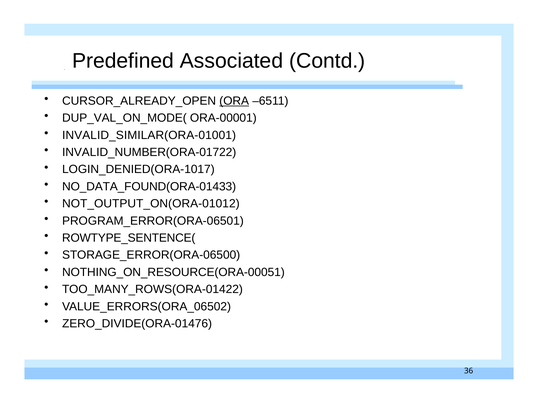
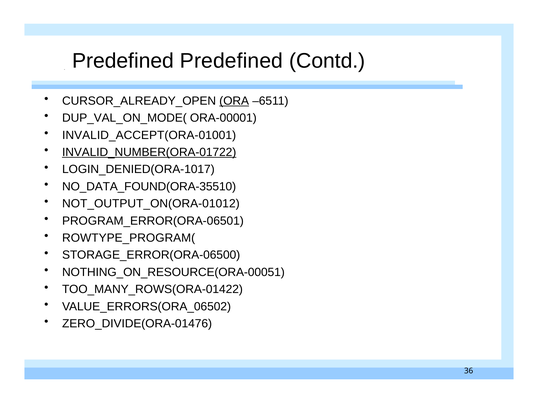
Predefined Associated: Associated -> Predefined
INVALID_SIMILAR(ORA-01001: INVALID_SIMILAR(ORA-01001 -> INVALID_ACCEPT(ORA-01001
INVALID_NUMBER(ORA-01722 underline: none -> present
NO_DATA_FOUND(ORA-01433: NO_DATA_FOUND(ORA-01433 -> NO_DATA_FOUND(ORA-35510
ROWTYPE_SENTENCE(: ROWTYPE_SENTENCE( -> ROWTYPE_PROGRAM(
